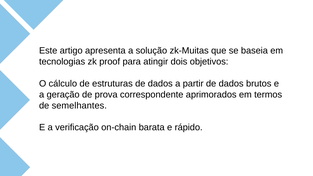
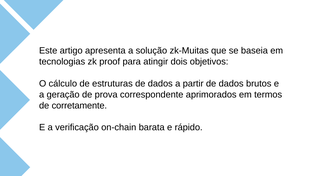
semelhantes: semelhantes -> corretamente
